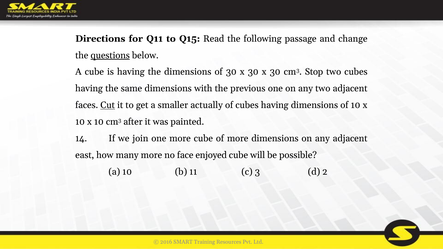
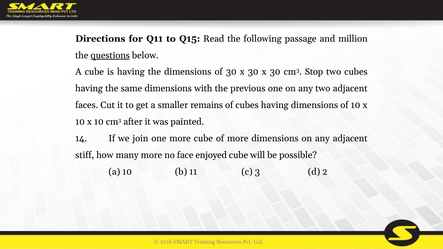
change: change -> million
Cut underline: present -> none
actually: actually -> remains
east: east -> stiff
